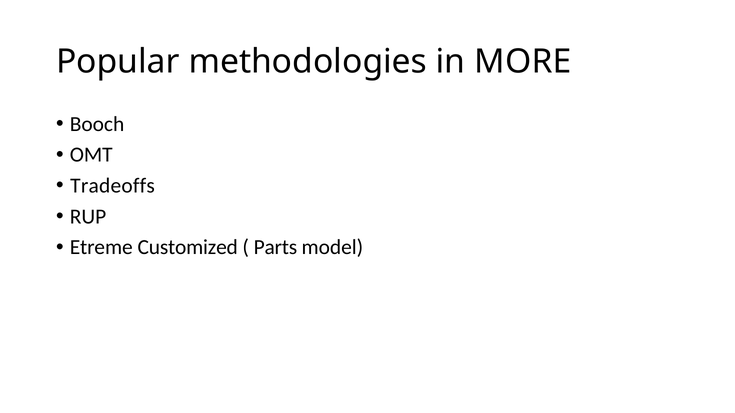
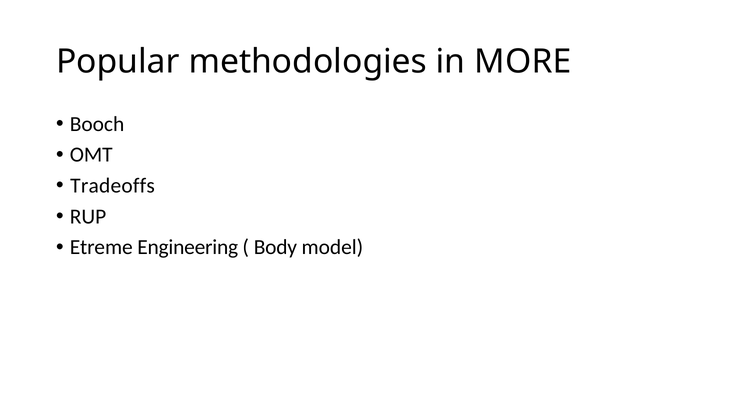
Customized: Customized -> Engineering
Parts: Parts -> Body
